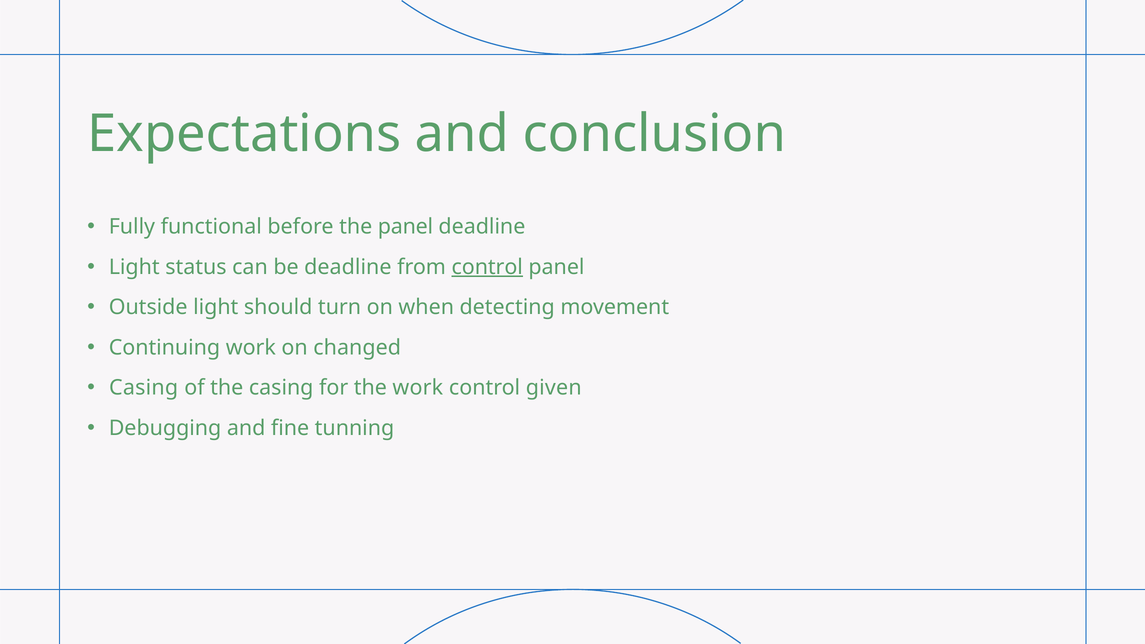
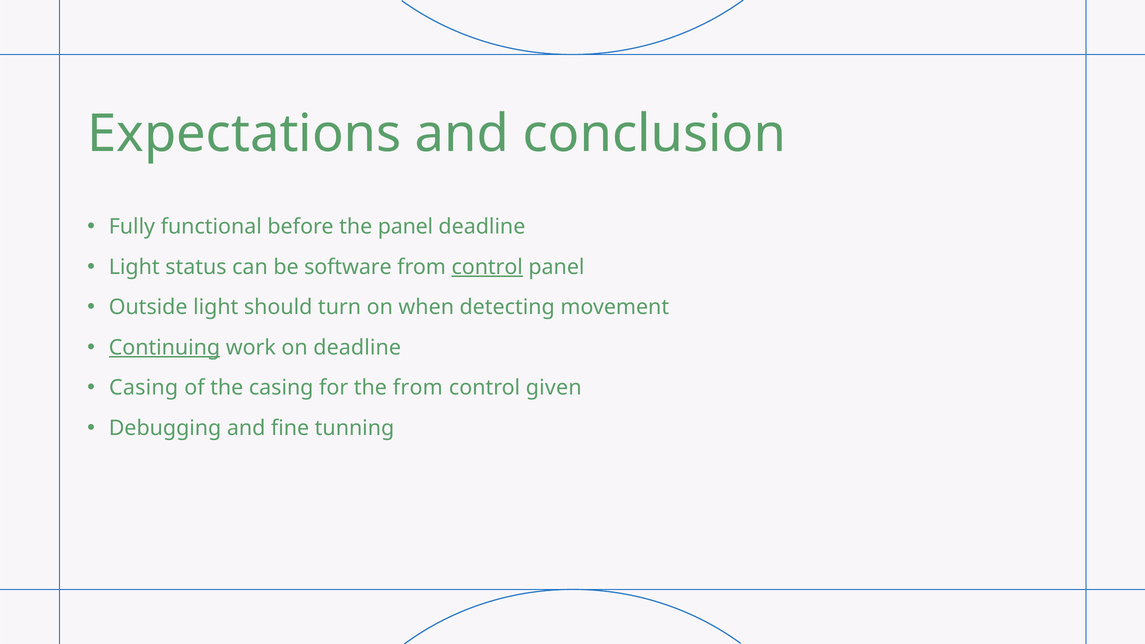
be deadline: deadline -> software
Continuing underline: none -> present
on changed: changed -> deadline
the work: work -> from
